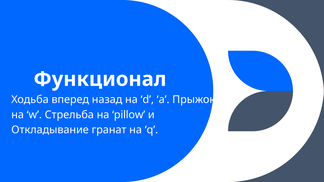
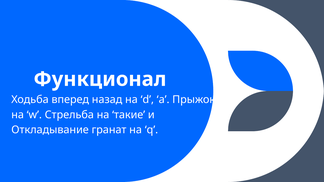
pillow: pillow -> такие
